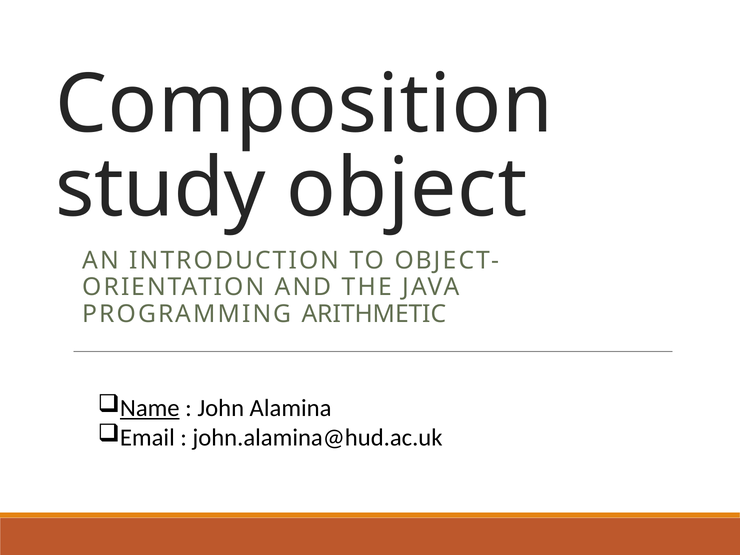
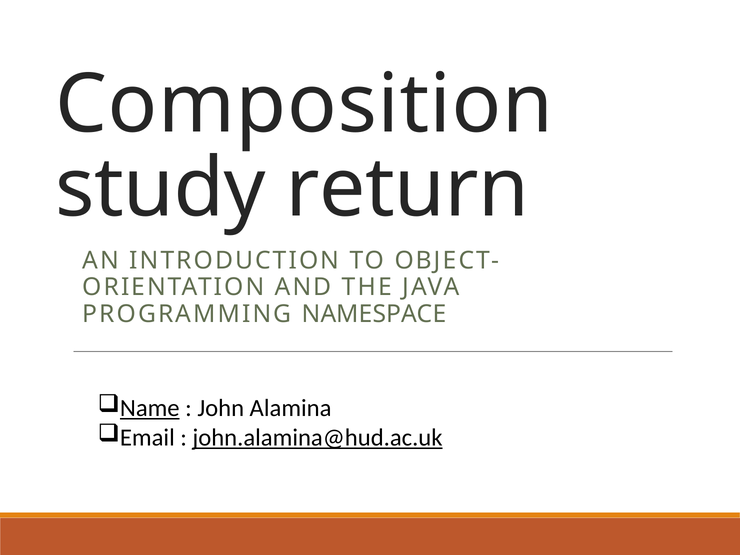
object: object -> return
ARITHMETIC: ARITHMETIC -> NAMESPACE
john.alamina@hud.ac.uk underline: none -> present
